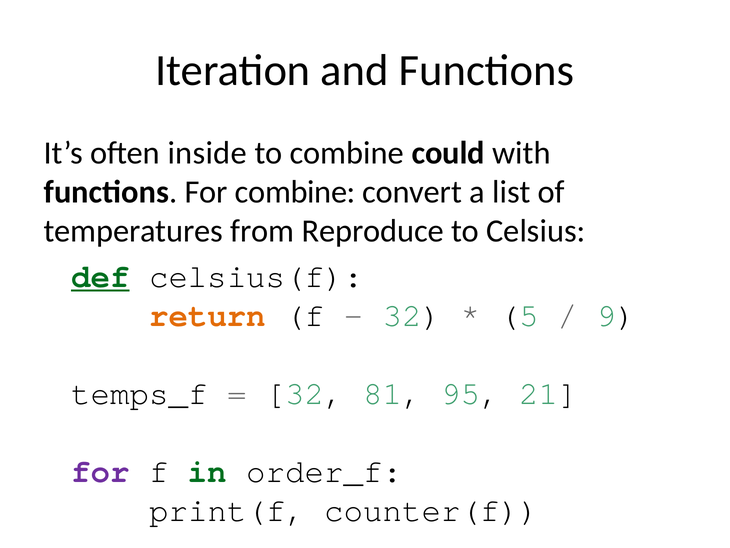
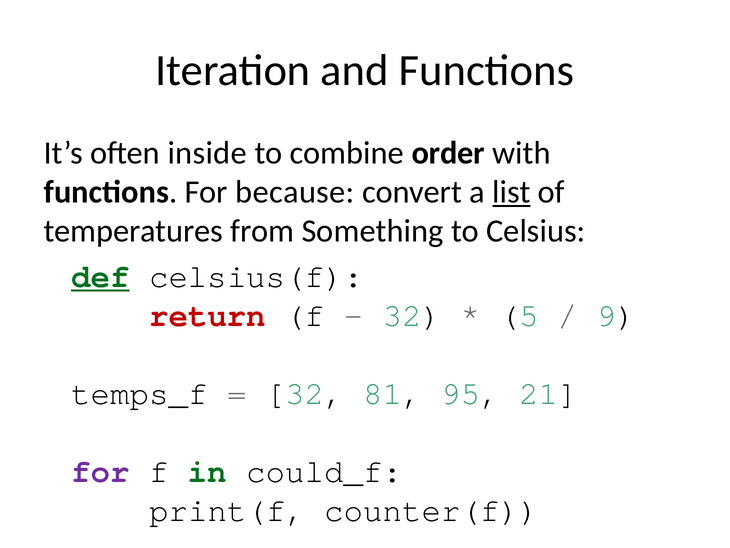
could: could -> order
For combine: combine -> because
list underline: none -> present
Reproduce: Reproduce -> Something
return colour: orange -> red
order_f: order_f -> could_f
